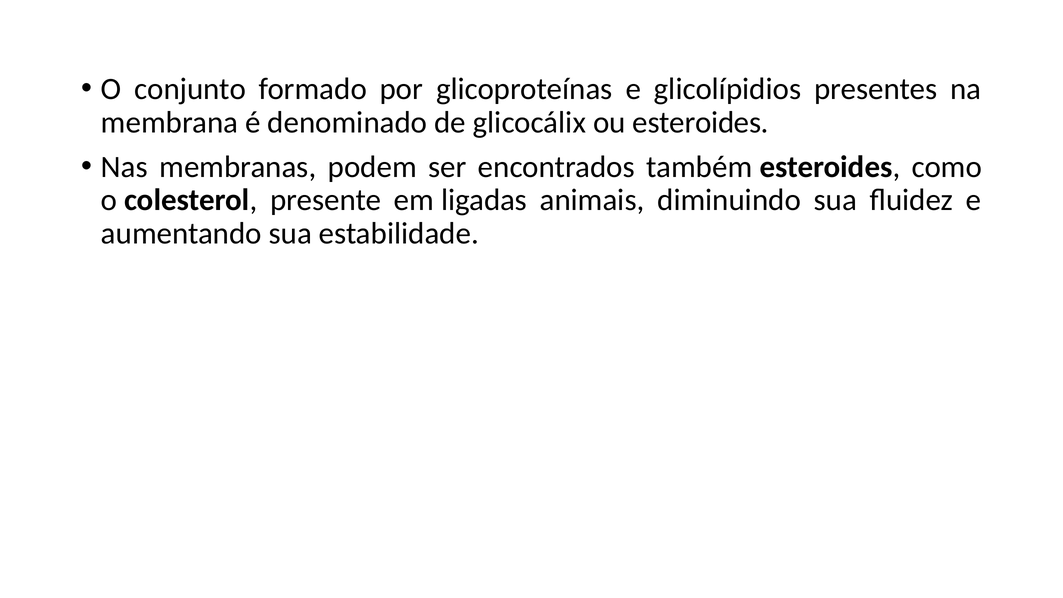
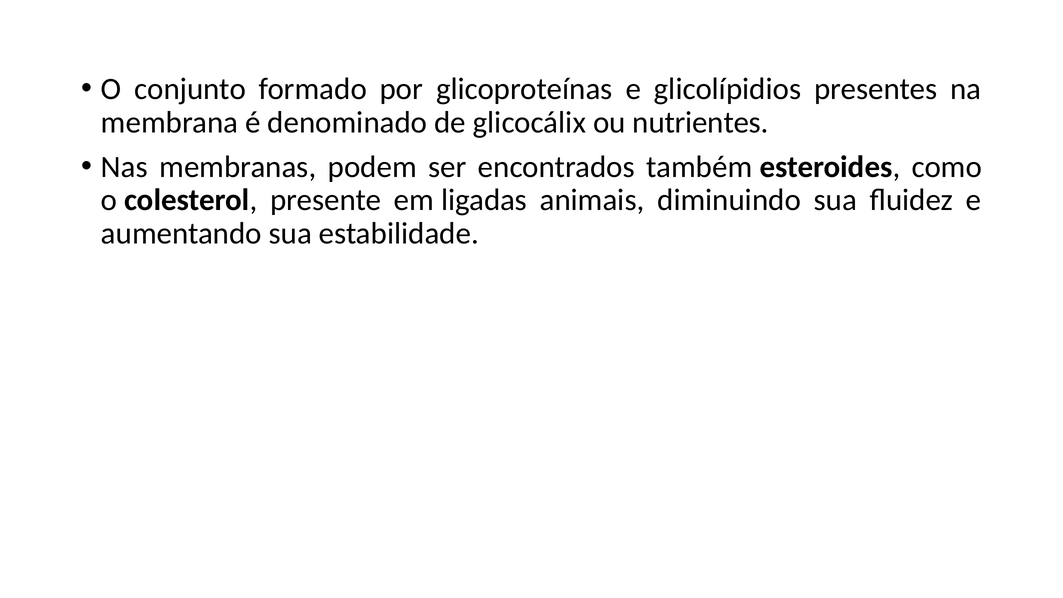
ou esteroides: esteroides -> nutrientes
